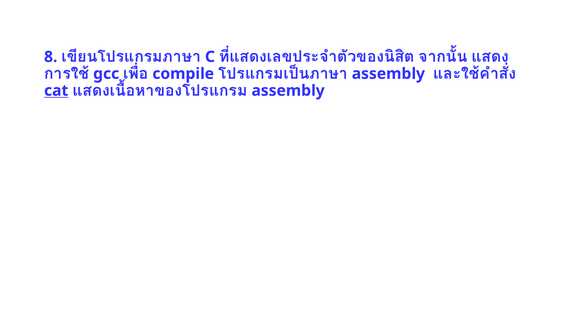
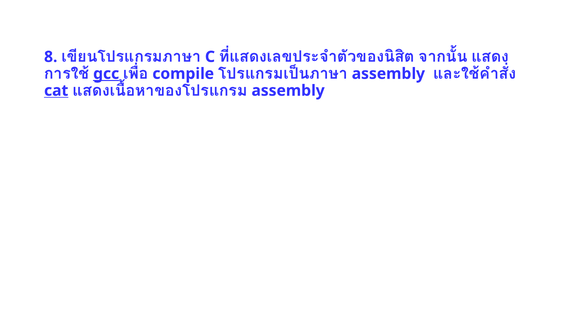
gcc underline: none -> present
